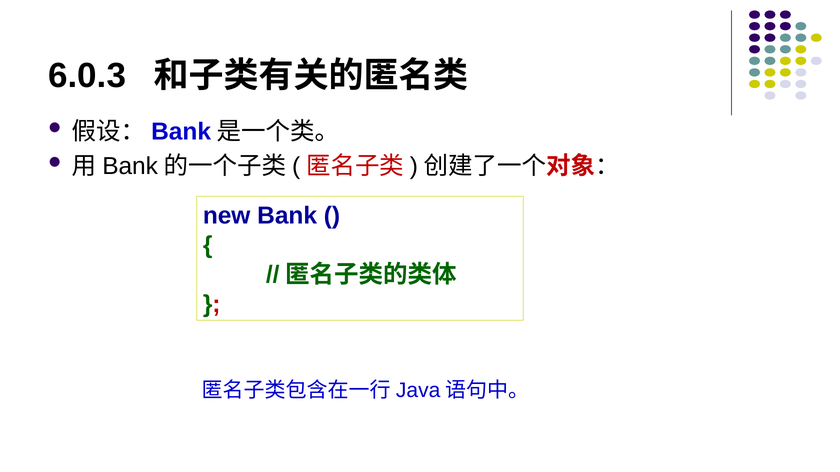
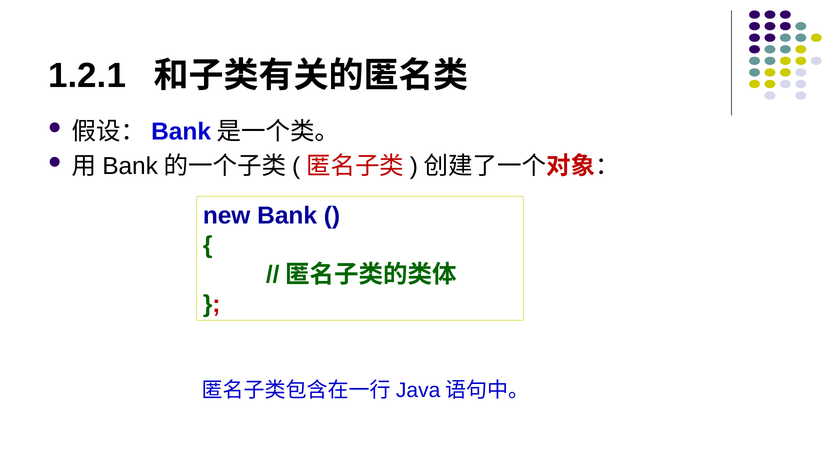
6.0.3: 6.0.3 -> 1.2.1
